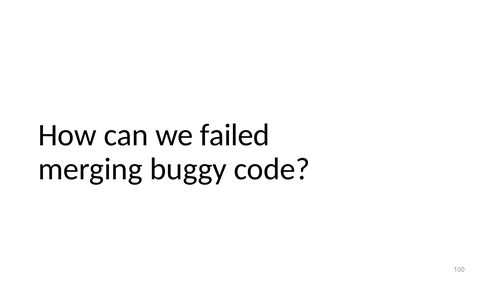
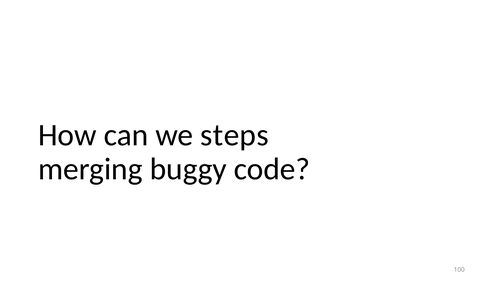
failed: failed -> steps
